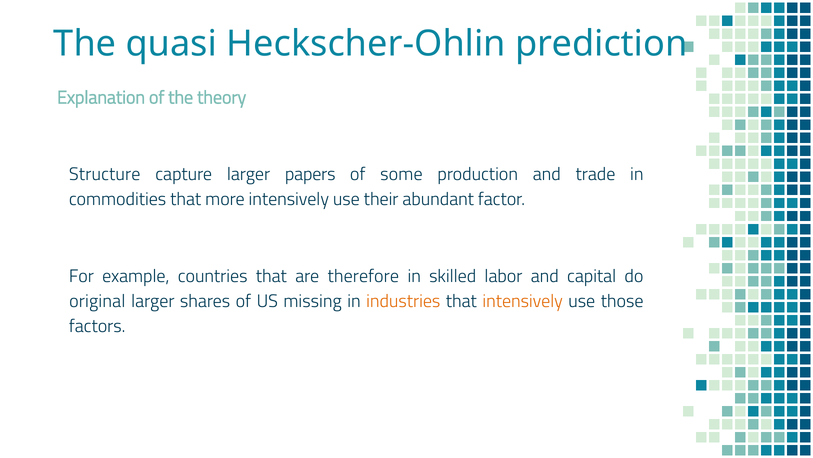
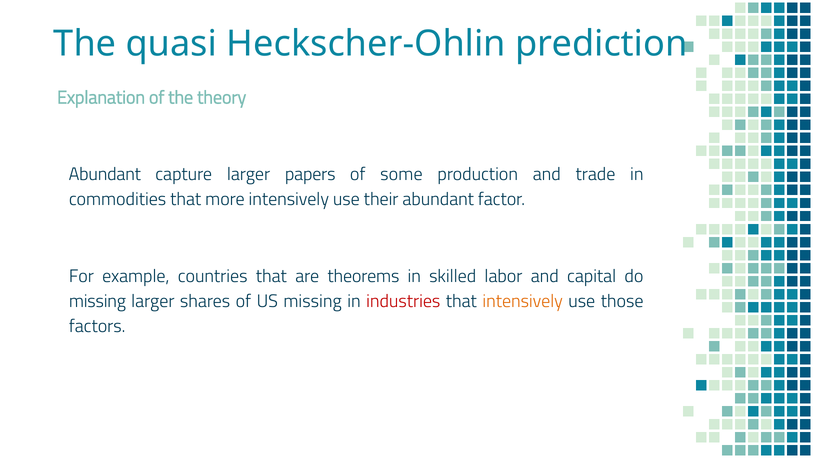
Structure at (105, 174): Structure -> Abundant
therefore: therefore -> theorems
original at (97, 301): original -> missing
industries colour: orange -> red
